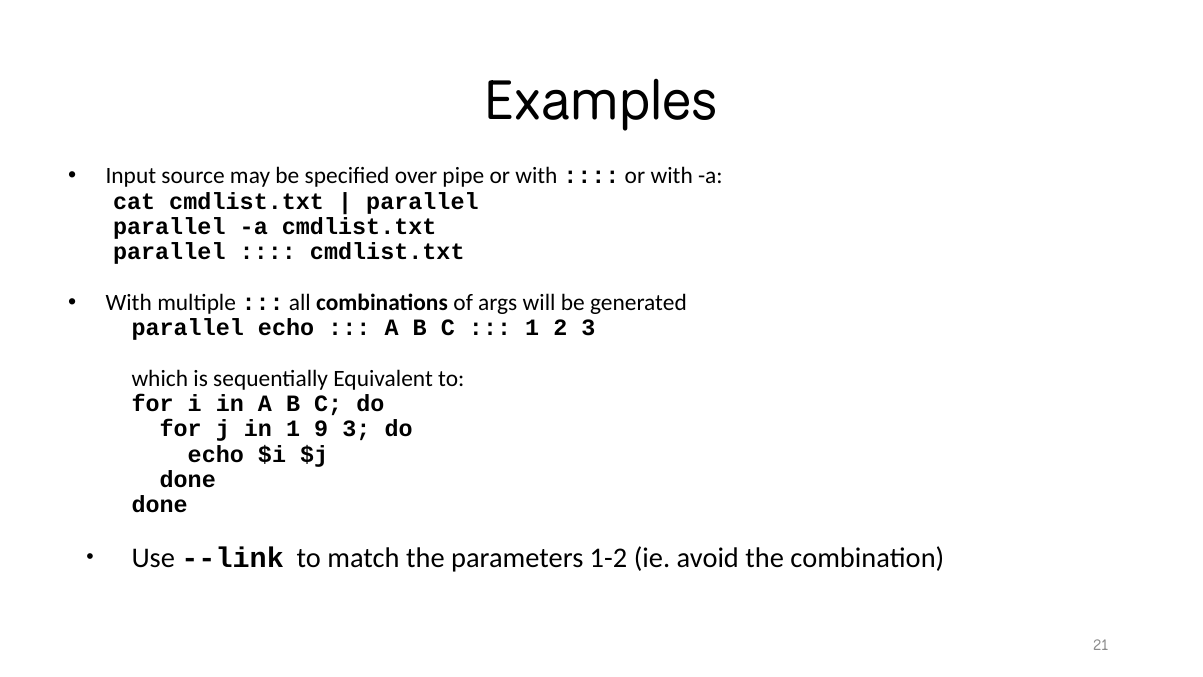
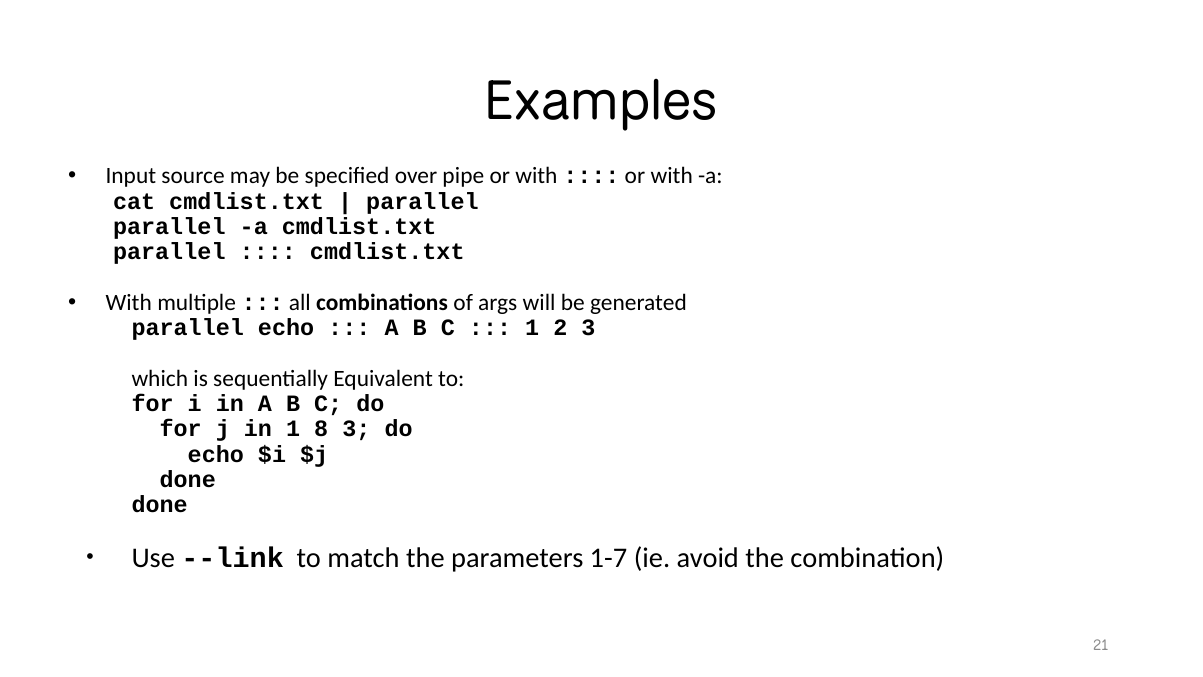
9: 9 -> 8
1-2: 1-2 -> 1-7
